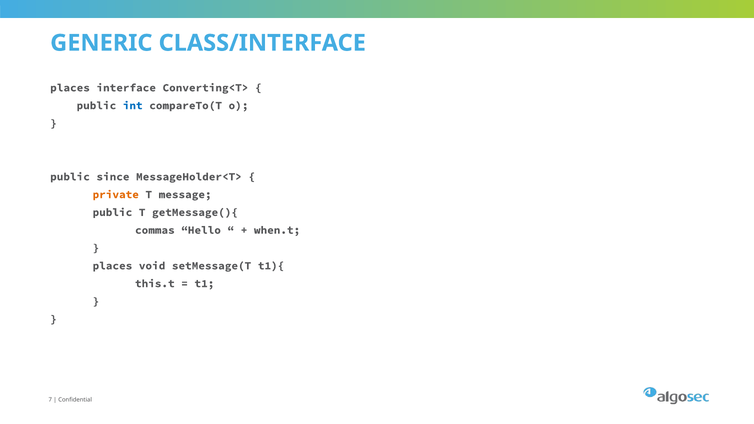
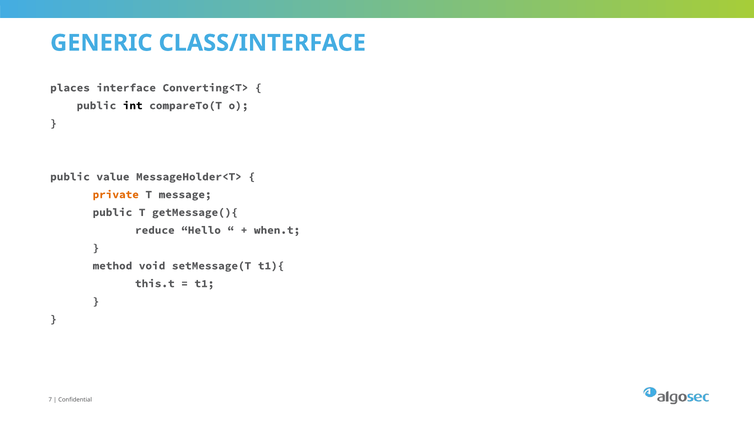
int colour: blue -> black
since: since -> value
commas: commas -> reduce
places at (112, 266): places -> method
